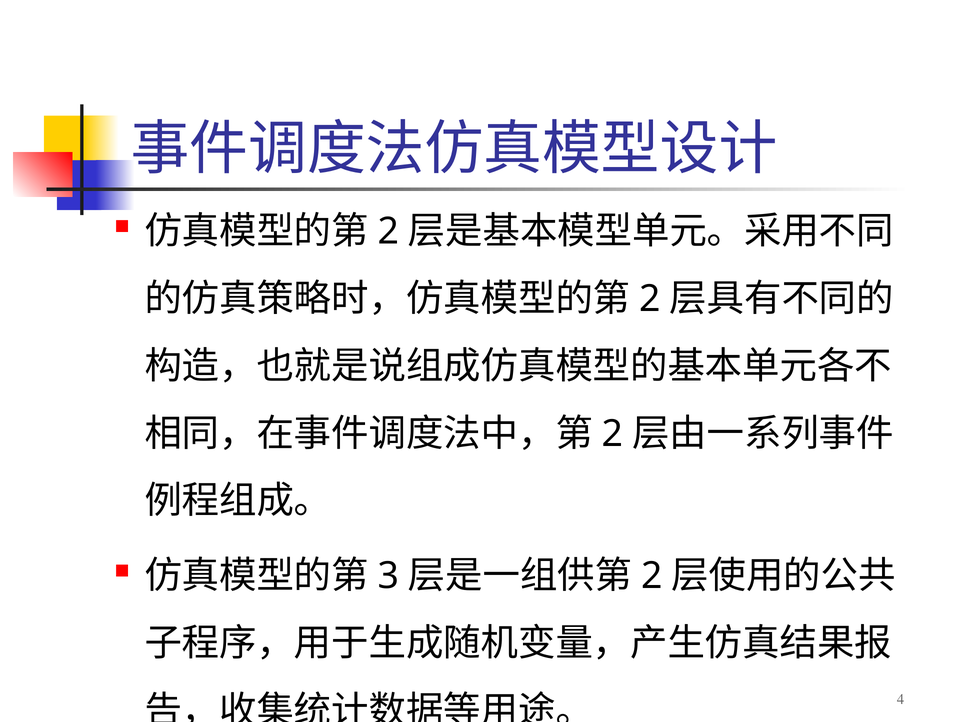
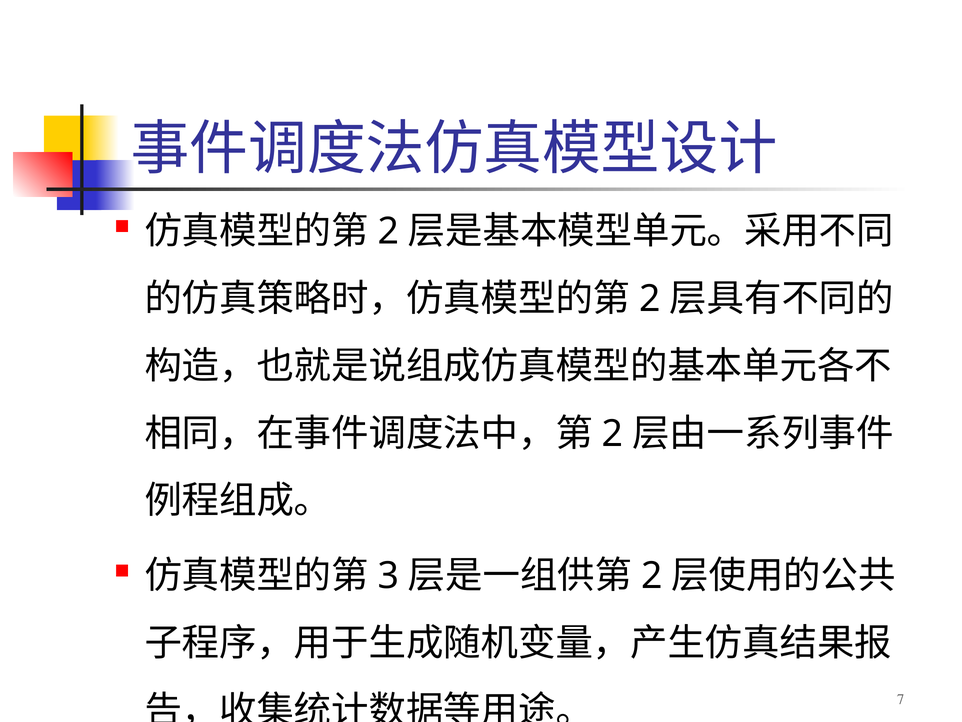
4: 4 -> 7
